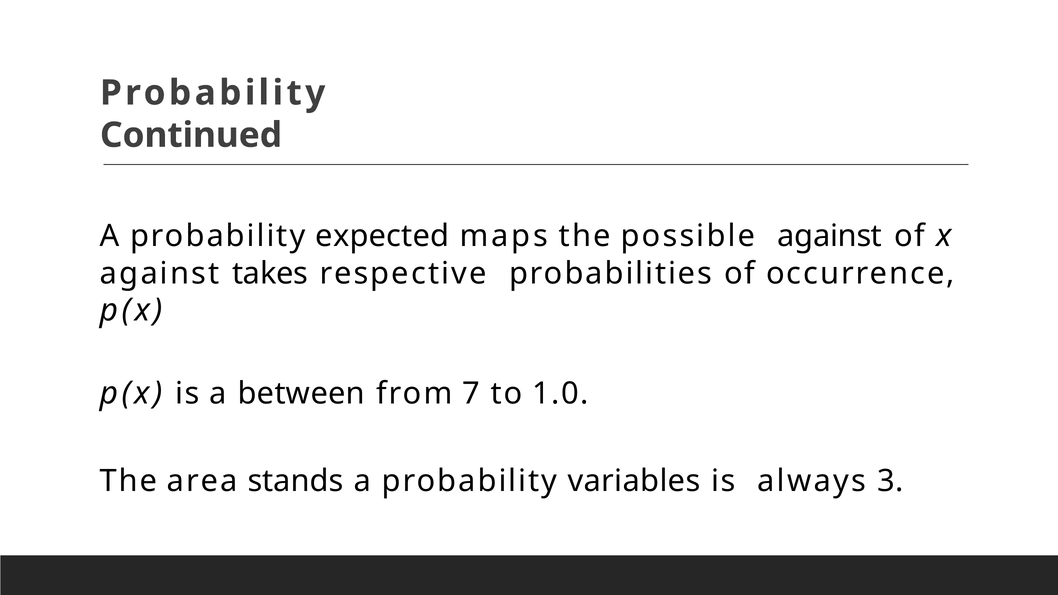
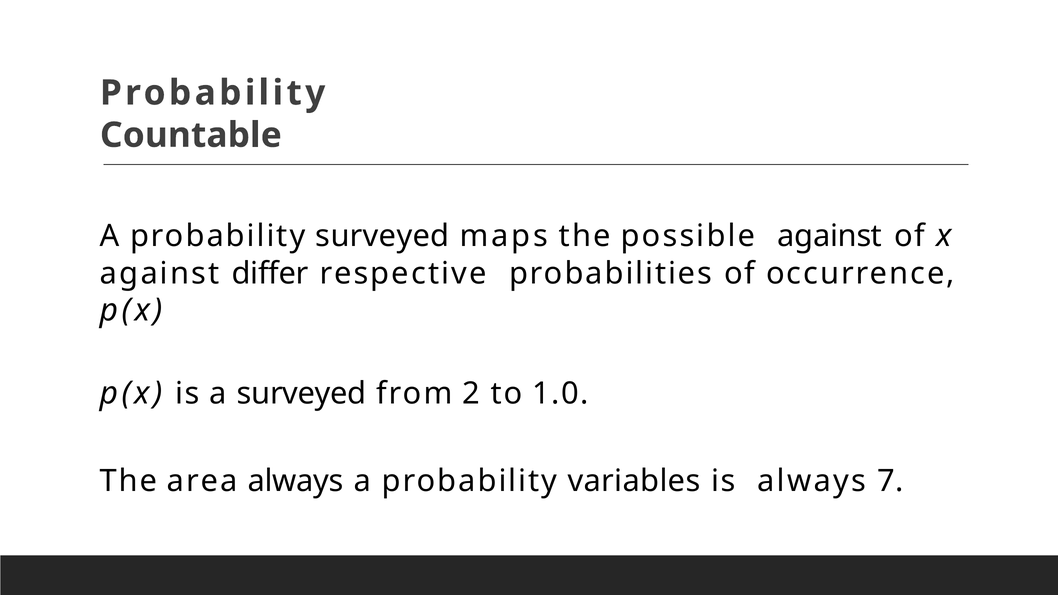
Continued: Continued -> Countable
probability expected: expected -> surveyed
takes: takes -> differ
a between: between -> surveyed
7: 7 -> 2
area stands: stands -> always
3: 3 -> 7
